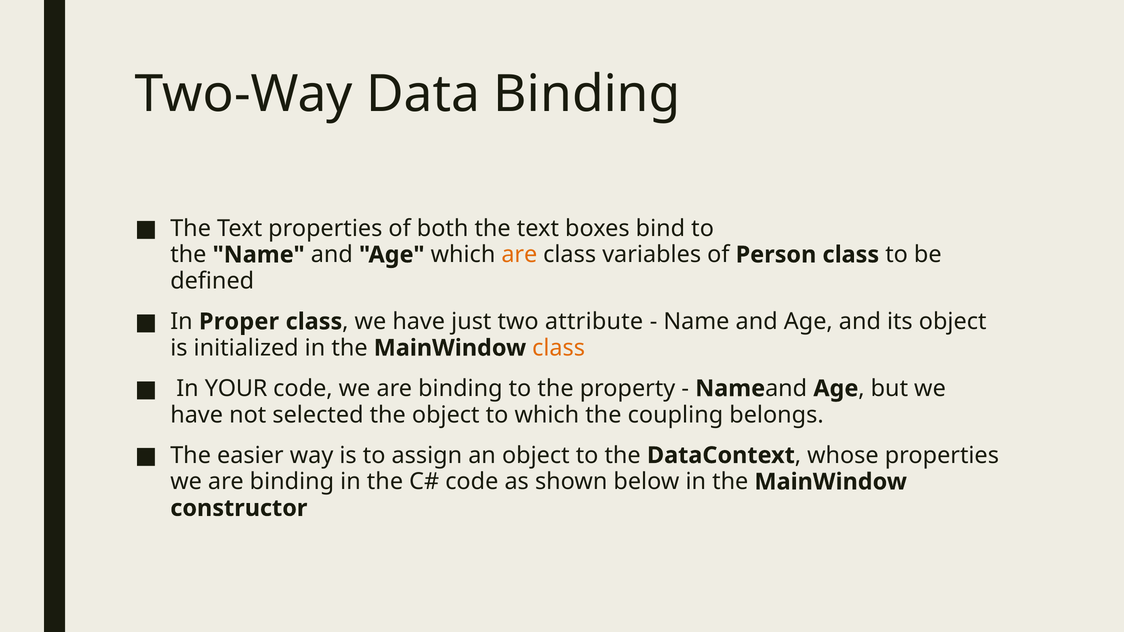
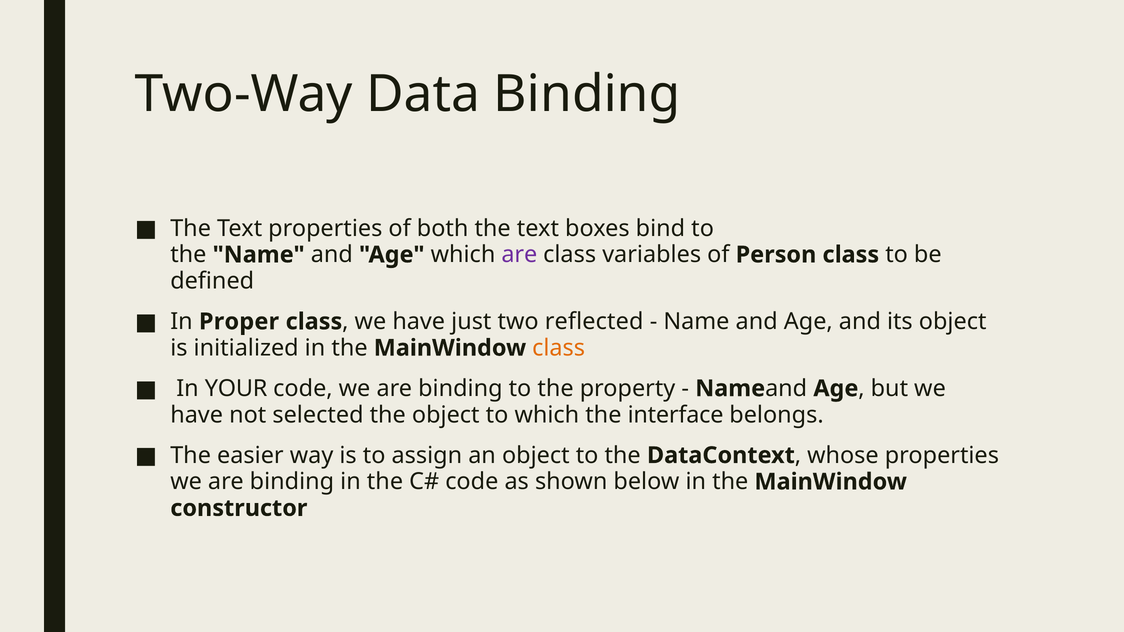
are at (519, 255) colour: orange -> purple
attribute: attribute -> reflected
coupling: coupling -> interface
